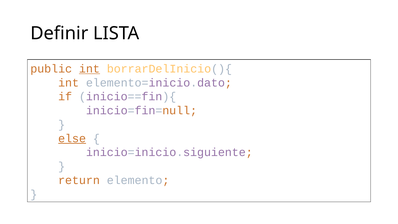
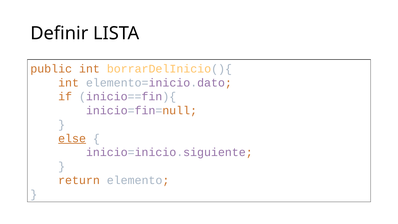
int at (89, 69) underline: present -> none
